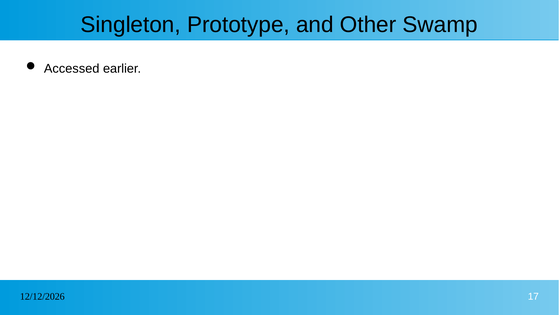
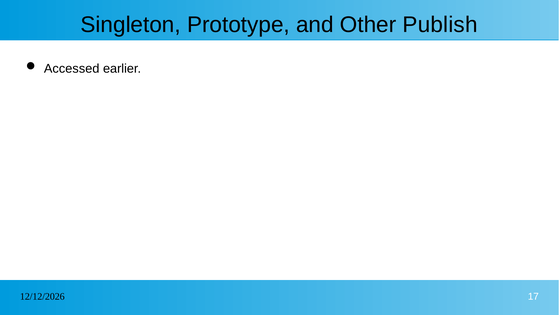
Swamp: Swamp -> Publish
